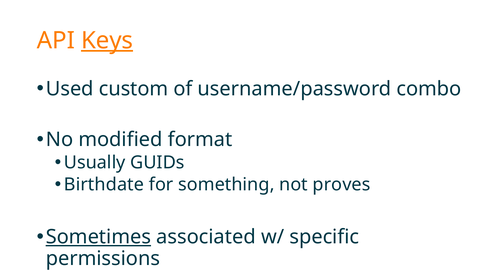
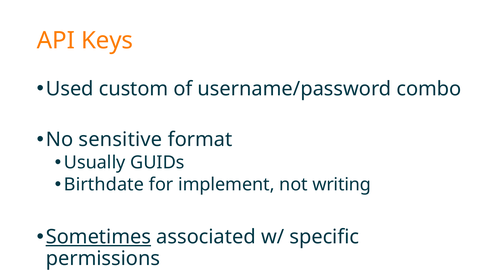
Keys underline: present -> none
modified: modified -> sensitive
something: something -> implement
proves: proves -> writing
